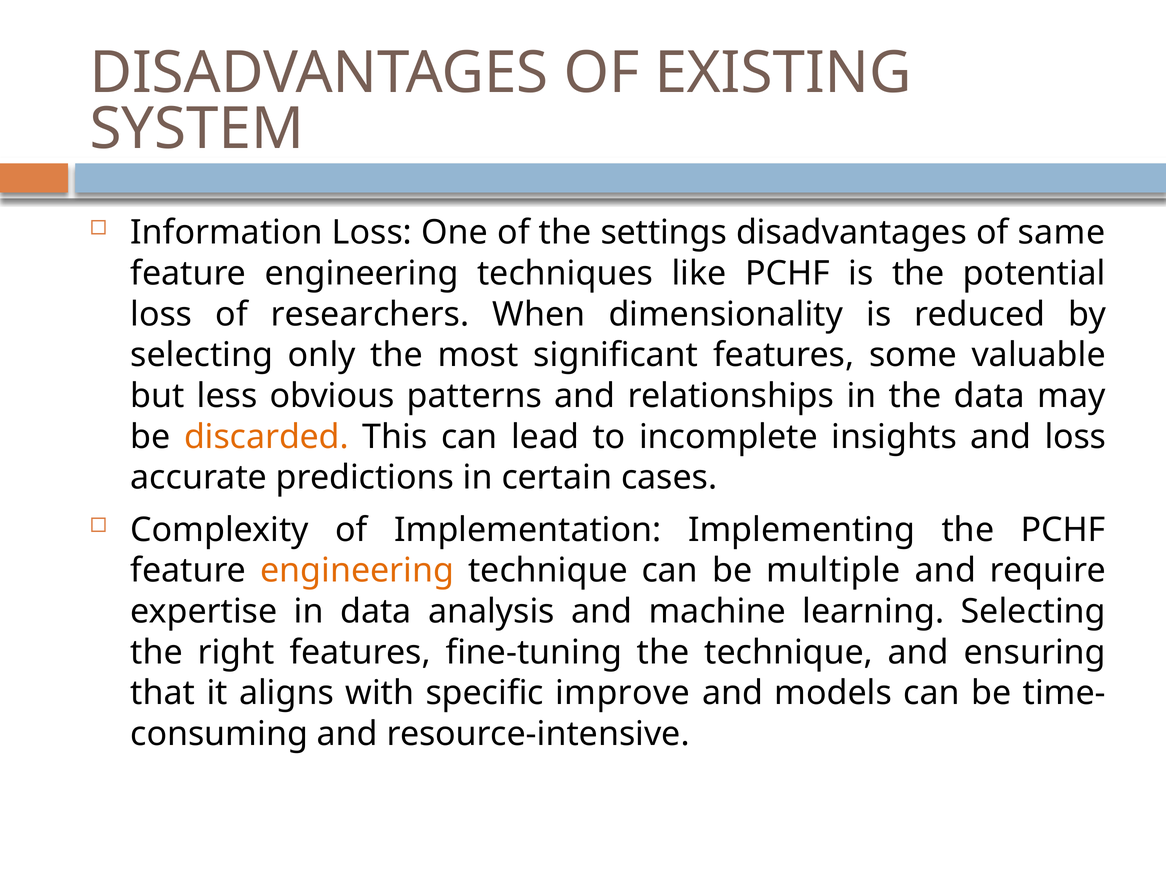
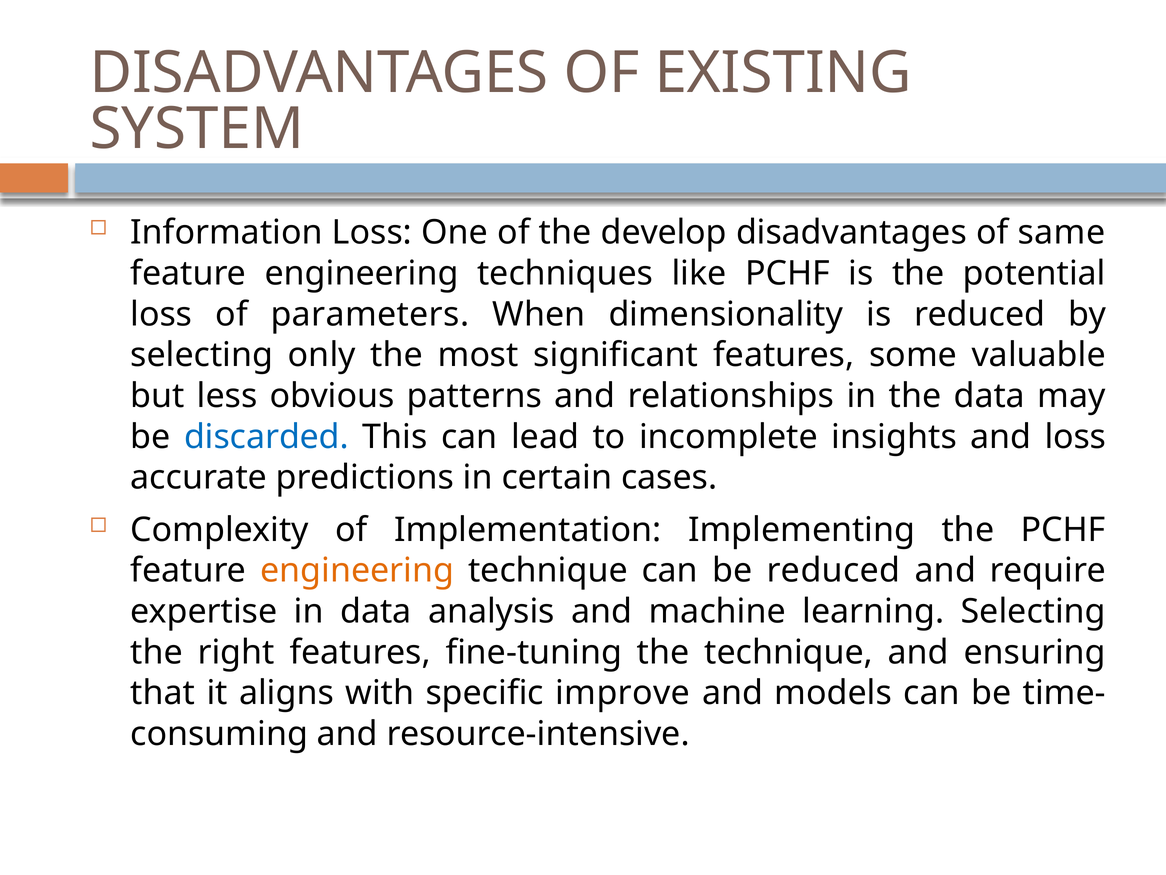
settings: settings -> develop
researchers: researchers -> parameters
discarded colour: orange -> blue
be multiple: multiple -> reduced
